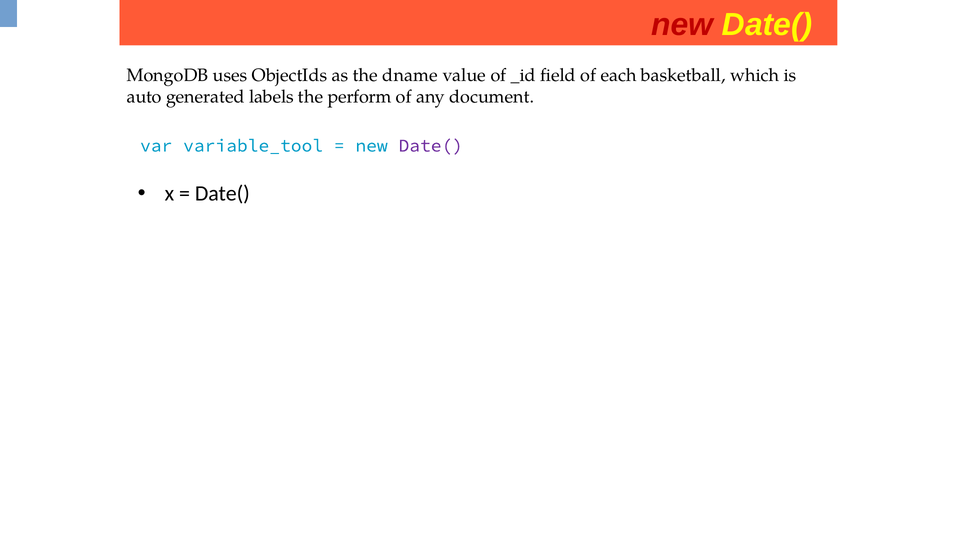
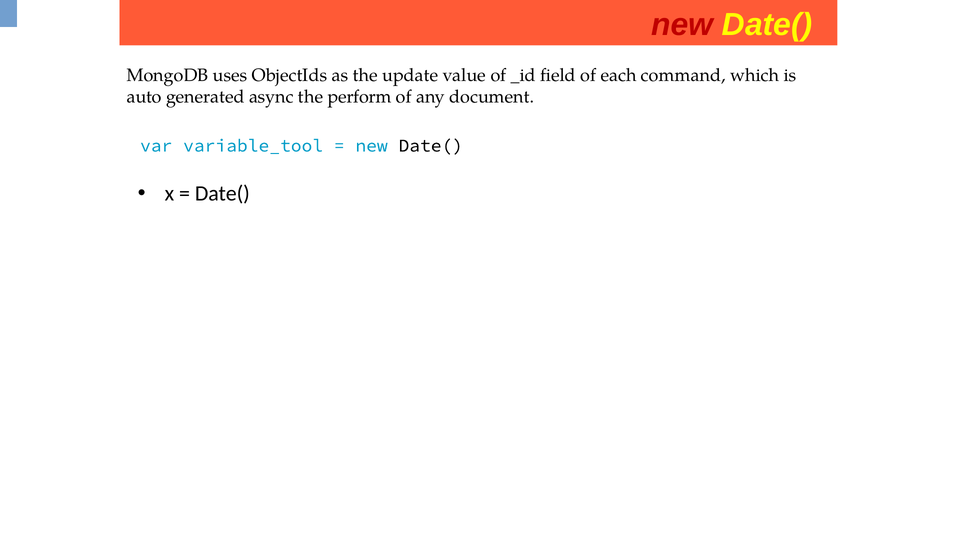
dname: dname -> update
basketball: basketball -> command
labels: labels -> async
Date( at (431, 146) colour: purple -> black
